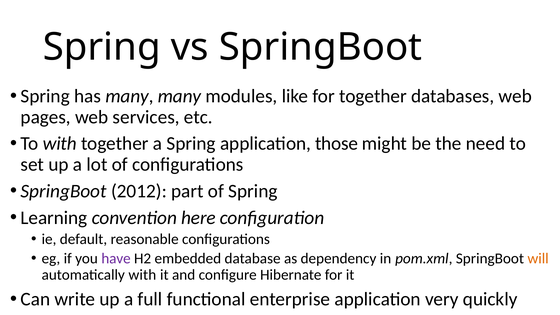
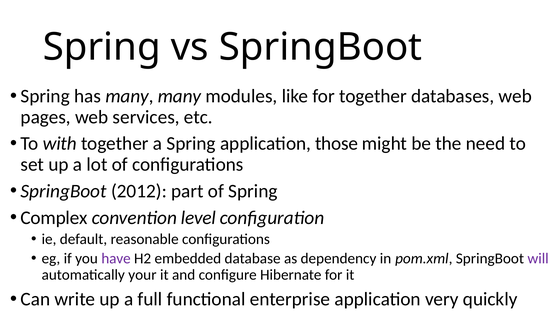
Learning: Learning -> Complex
here: here -> level
will colour: orange -> purple
automatically with: with -> your
